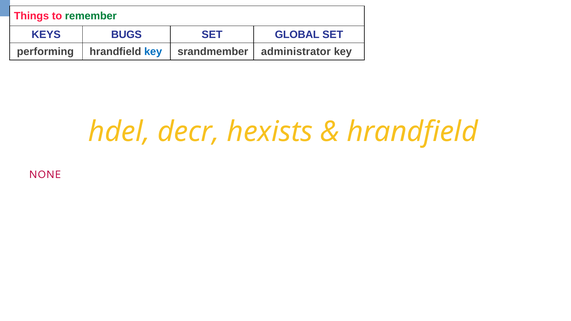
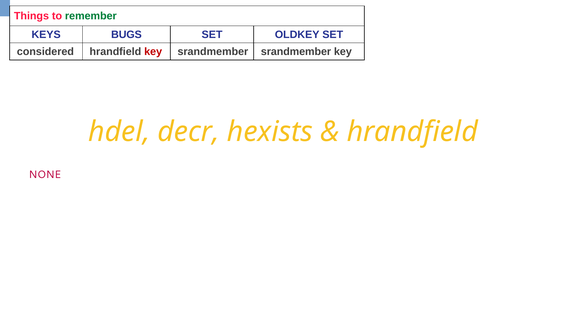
GLOBAL: GLOBAL -> OLDKEY
performing: performing -> considered
key at (153, 52) colour: blue -> red
srandmember administrator: administrator -> srandmember
